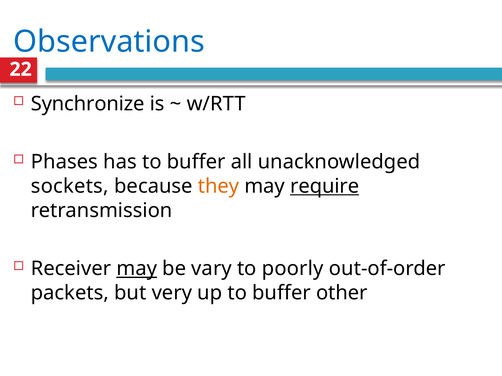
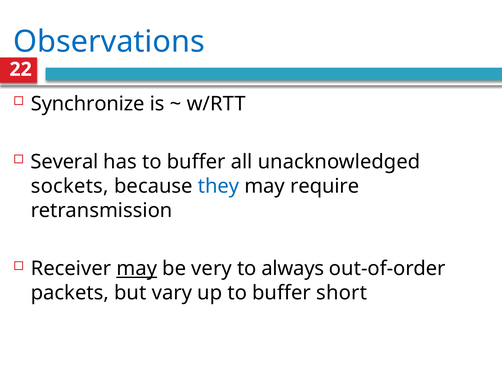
Phases: Phases -> Several
they colour: orange -> blue
require underline: present -> none
vary: vary -> very
poorly: poorly -> always
very: very -> vary
other: other -> short
